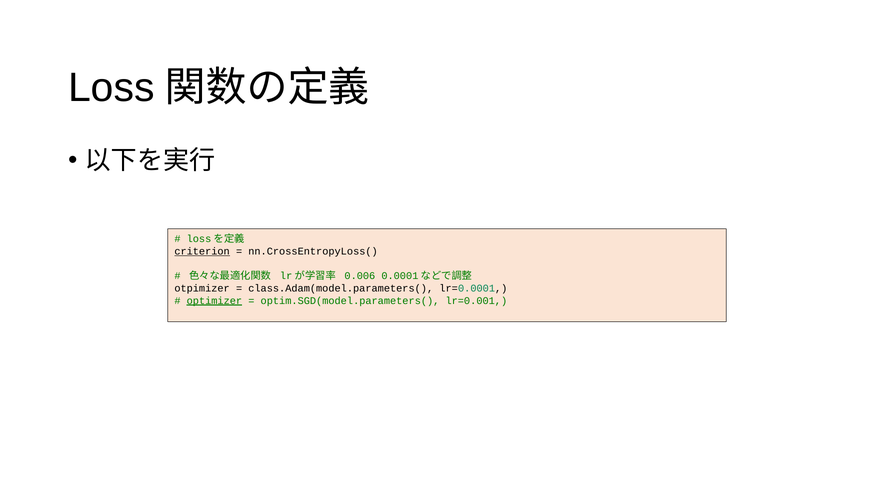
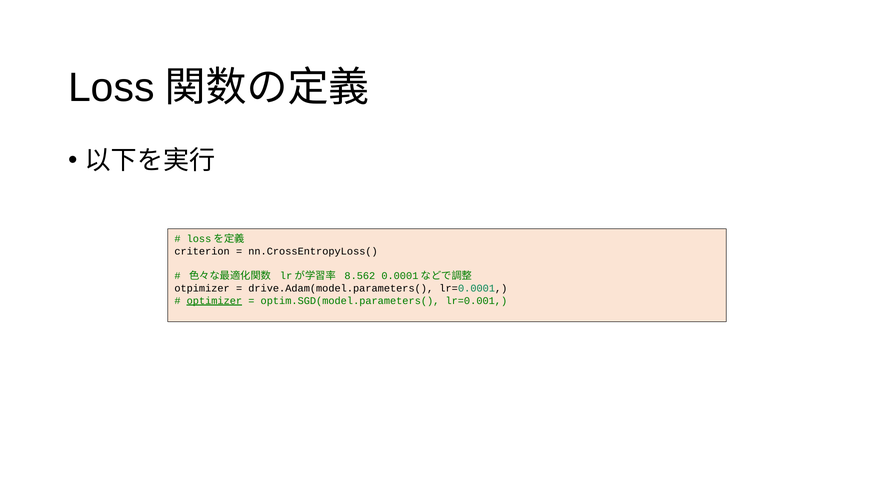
criterion underline: present -> none
0.006: 0.006 -> 8.562
class.Adam(model.parameters(: class.Adam(model.parameters( -> drive.Adam(model.parameters(
